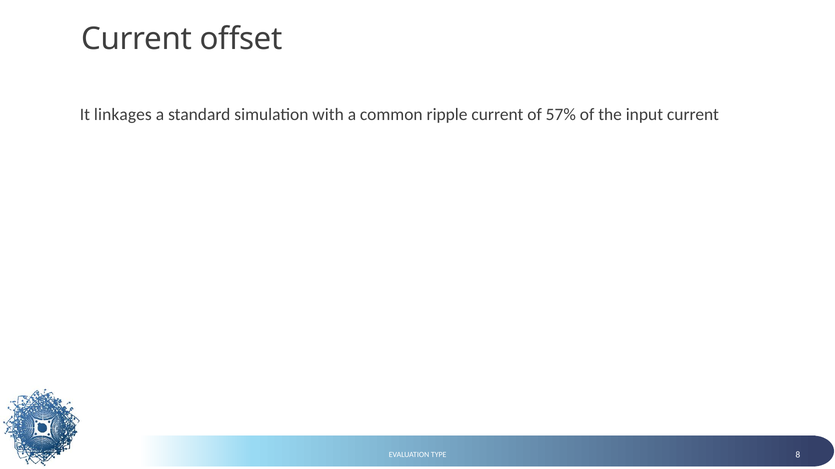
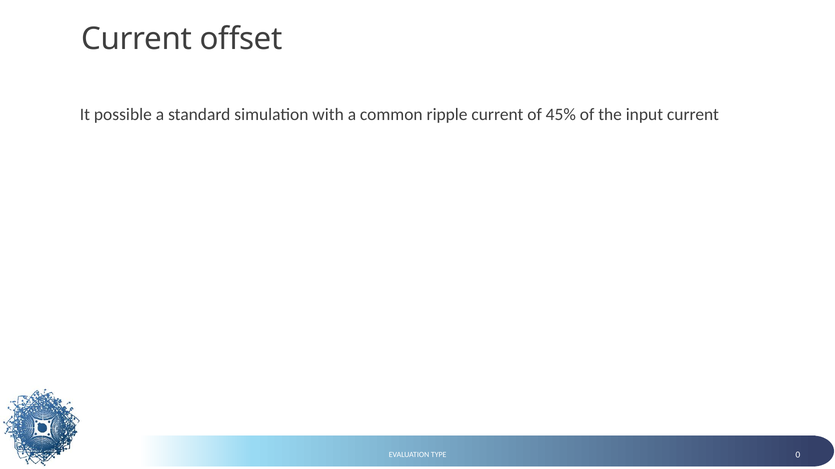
linkages: linkages -> possible
57%: 57% -> 45%
8: 8 -> 0
